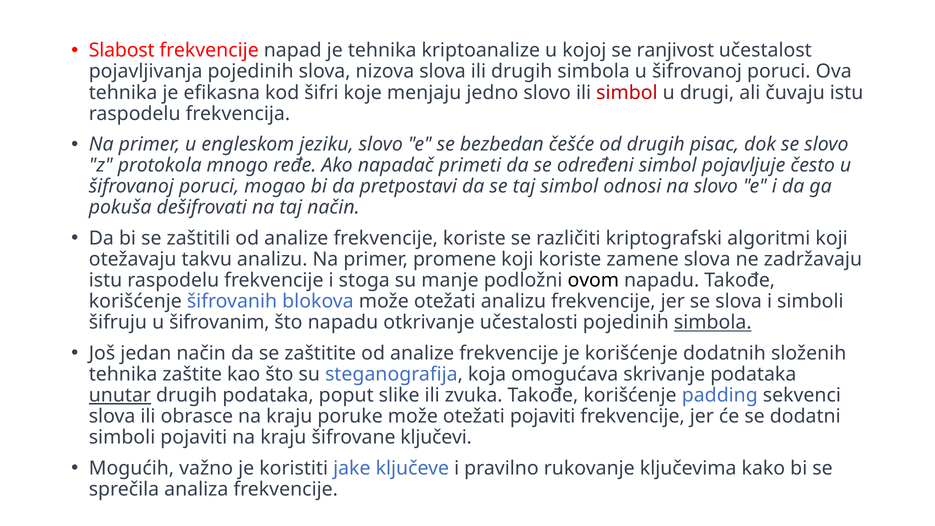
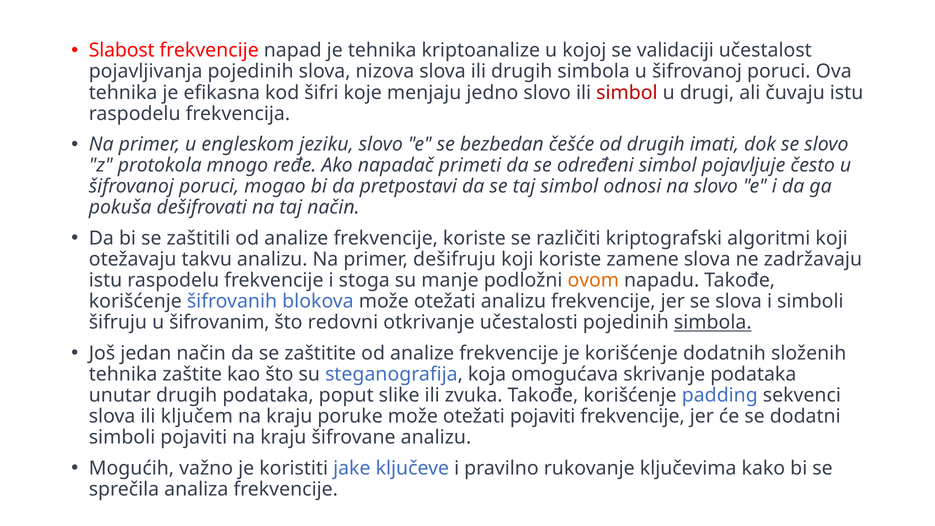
ranjivost: ranjivost -> validaciji
pisac: pisac -> imati
promene: promene -> dešifruju
ovom colour: black -> orange
što napadu: napadu -> redovni
unutar underline: present -> none
obrasce: obrasce -> ključem
šifrovane ključevi: ključevi -> analizu
